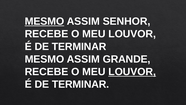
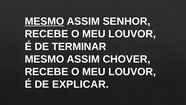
GRANDE: GRANDE -> CHOVER
LOUVOR at (132, 71) underline: present -> none
TERMINAR at (81, 84): TERMINAR -> EXPLICAR
